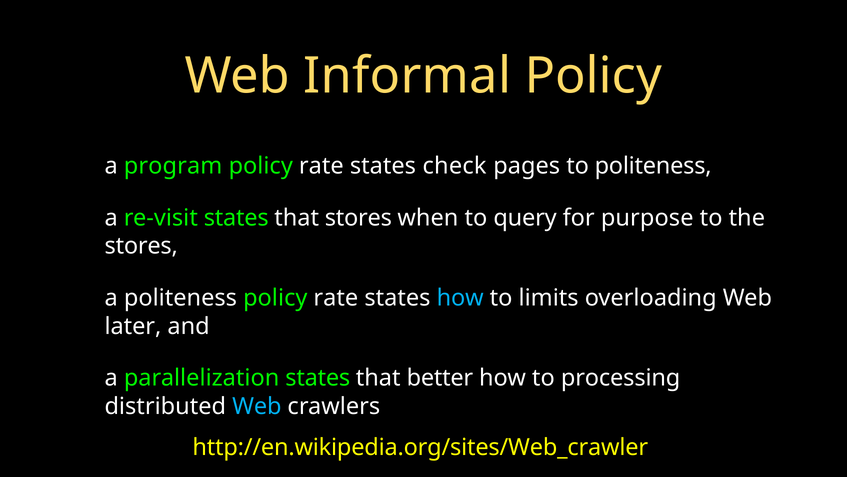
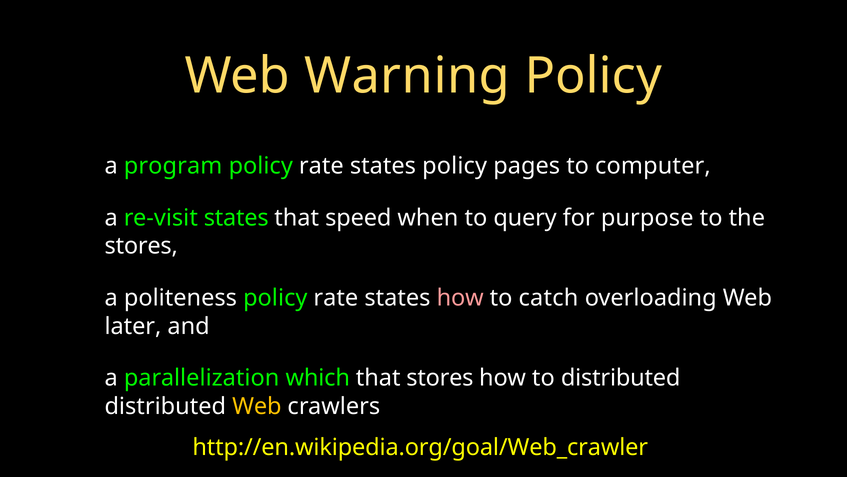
Informal: Informal -> Warning
states check: check -> policy
to politeness: politeness -> computer
that stores: stores -> speed
how at (460, 298) colour: light blue -> pink
limits: limits -> catch
parallelization states: states -> which
that better: better -> stores
to processing: processing -> distributed
Web at (257, 406) colour: light blue -> yellow
http://en.wikipedia.org/sites/Web_crawler: http://en.wikipedia.org/sites/Web_crawler -> http://en.wikipedia.org/goal/Web_crawler
